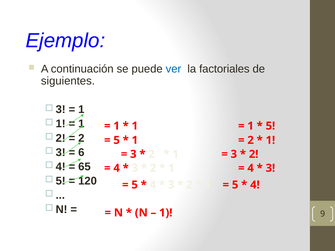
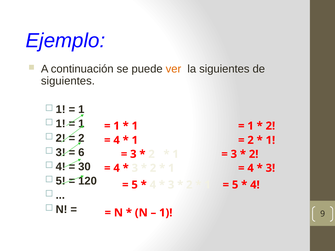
ver colour: blue -> orange
la factoriales: factoriales -> siguientes
3 at (61, 110): 3 -> 1
5 at (270, 126): 5 -> 2
5 at (117, 140): 5 -> 4
65: 65 -> 30
